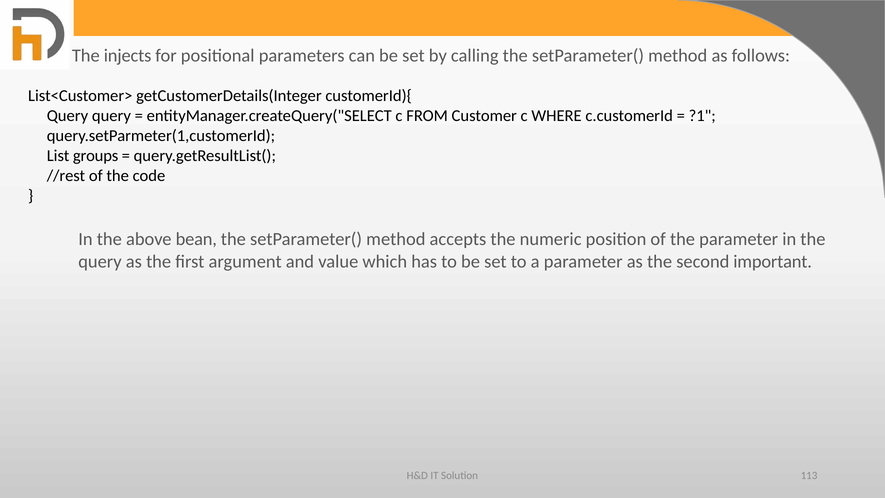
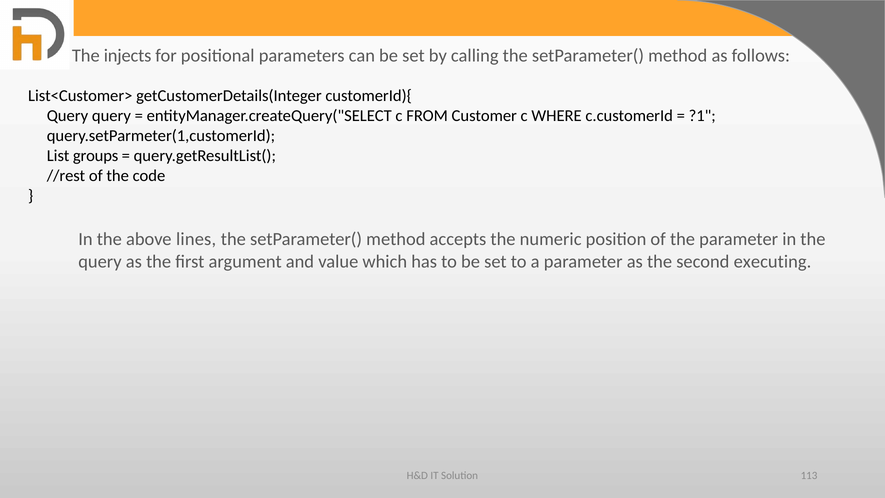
bean: bean -> lines
important: important -> executing
